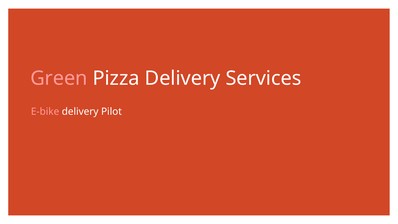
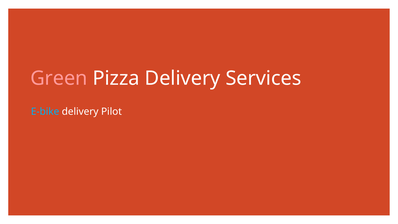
E-bike colour: pink -> light blue
